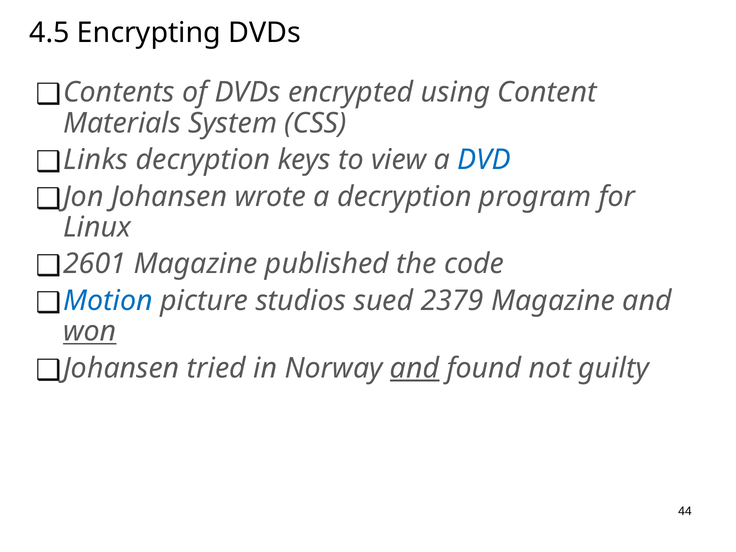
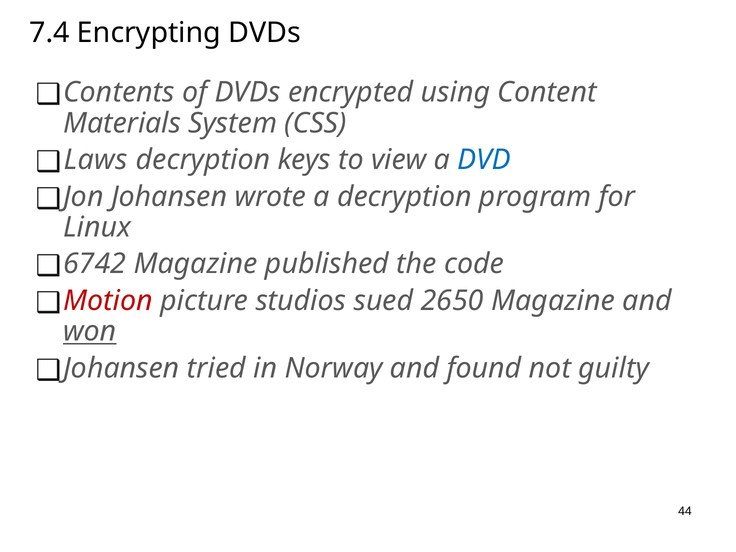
4.5: 4.5 -> 7.4
Links: Links -> Laws
2601: 2601 -> 6742
Motion colour: blue -> red
2379: 2379 -> 2650
and at (415, 368) underline: present -> none
